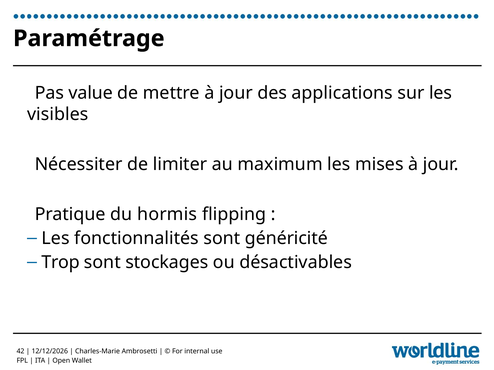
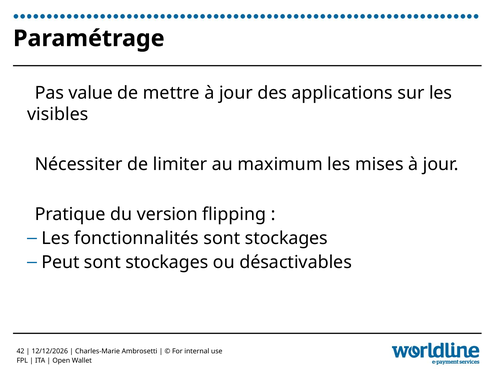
hormis: hormis -> version
fonctionnalités sont généricité: généricité -> stockages
Trop: Trop -> Peut
